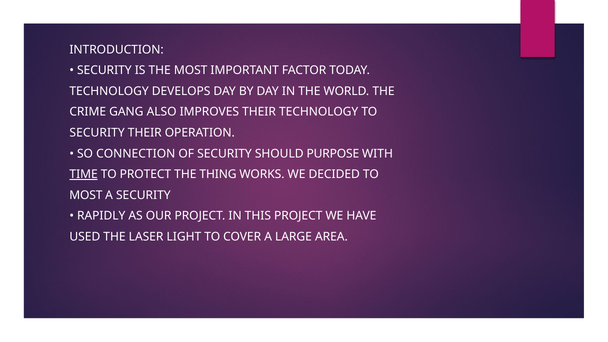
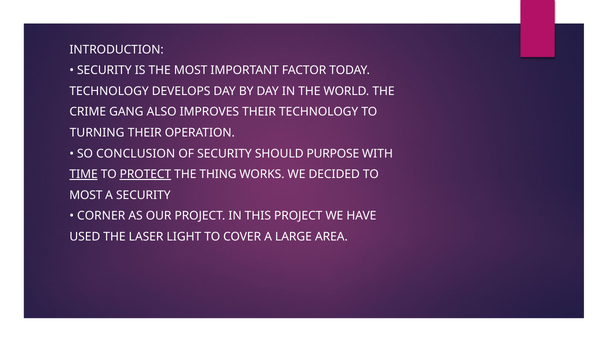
SECURITY at (97, 133): SECURITY -> TURNING
CONNECTION: CONNECTION -> CONCLUSION
PROTECT underline: none -> present
RAPIDLY: RAPIDLY -> CORNER
